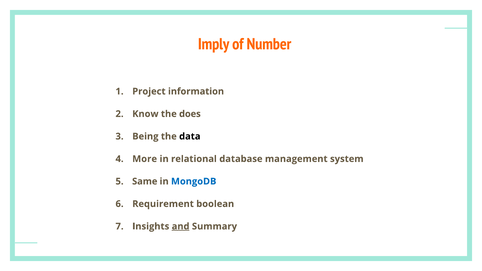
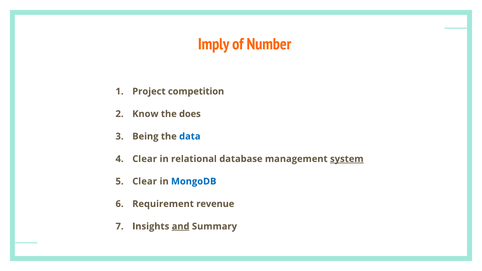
information: information -> competition
data colour: black -> blue
More at (145, 159): More -> Clear
system underline: none -> present
Same at (145, 181): Same -> Clear
boolean: boolean -> revenue
